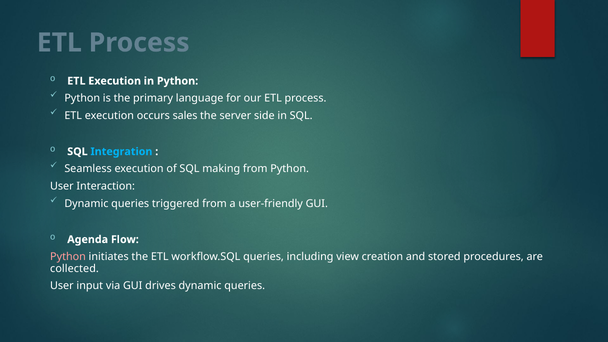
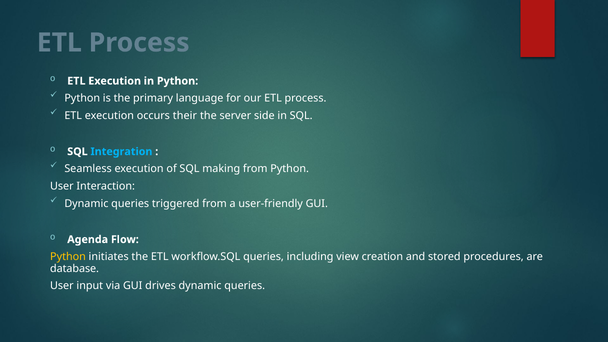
sales: sales -> their
Python at (68, 257) colour: pink -> yellow
collected: collected -> database
